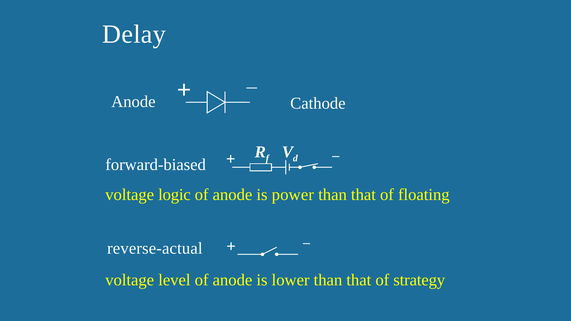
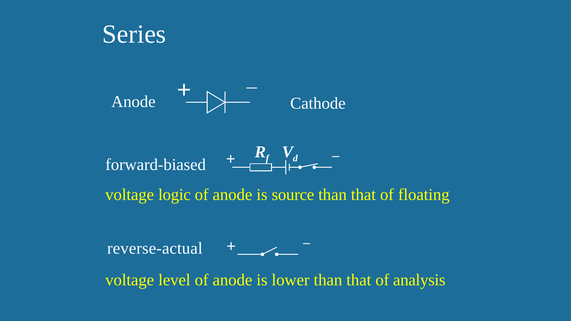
Delay: Delay -> Series
power: power -> source
strategy: strategy -> analysis
